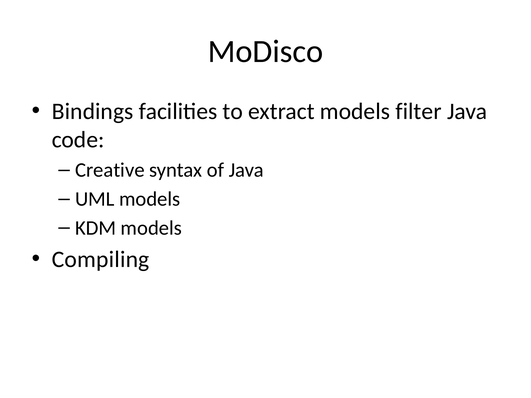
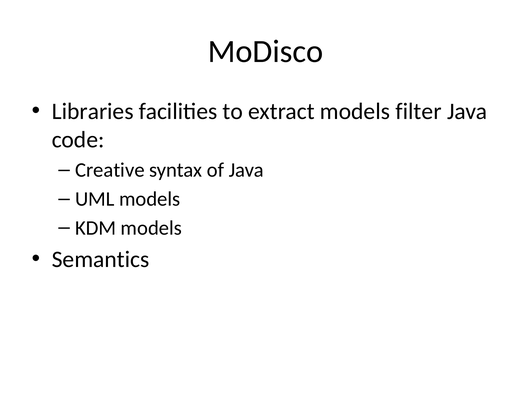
Bindings: Bindings -> Libraries
Compiling: Compiling -> Semantics
